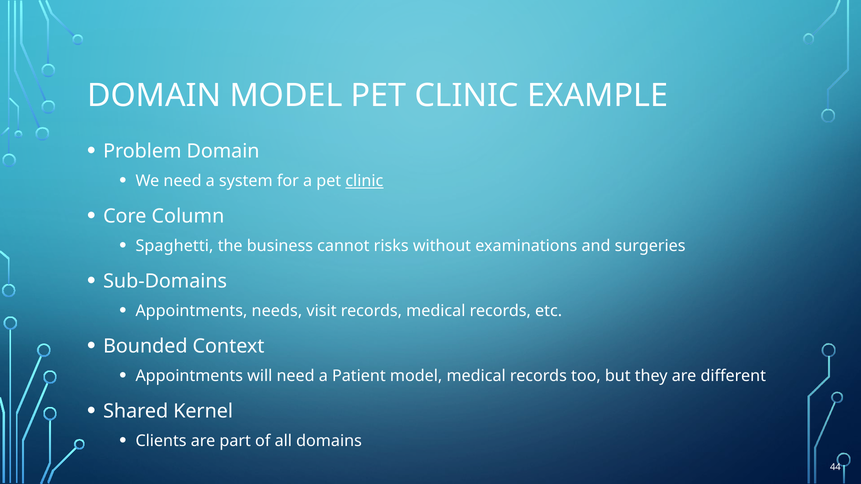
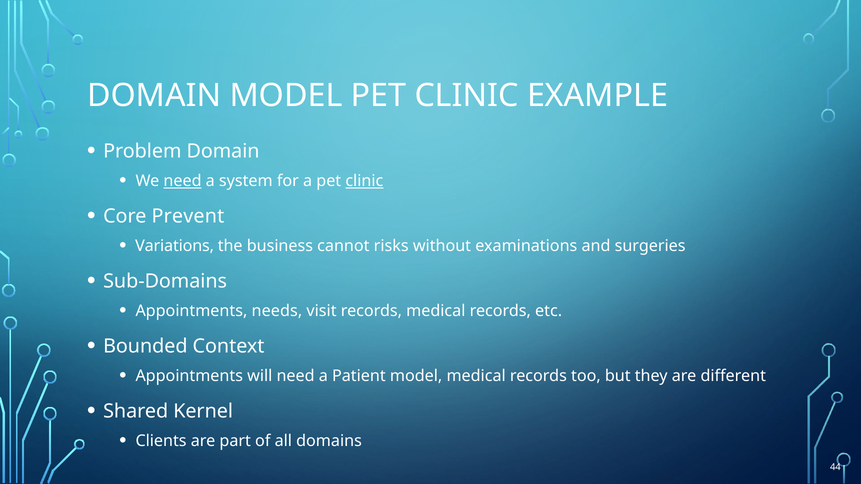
need at (183, 181) underline: none -> present
Column: Column -> Prevent
Spaghetti: Spaghetti -> Variations
